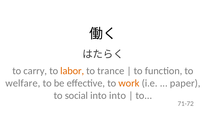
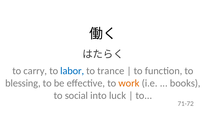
labor colour: orange -> blue
welfare: welfare -> blessing
paper: paper -> books
into into: into -> luck
